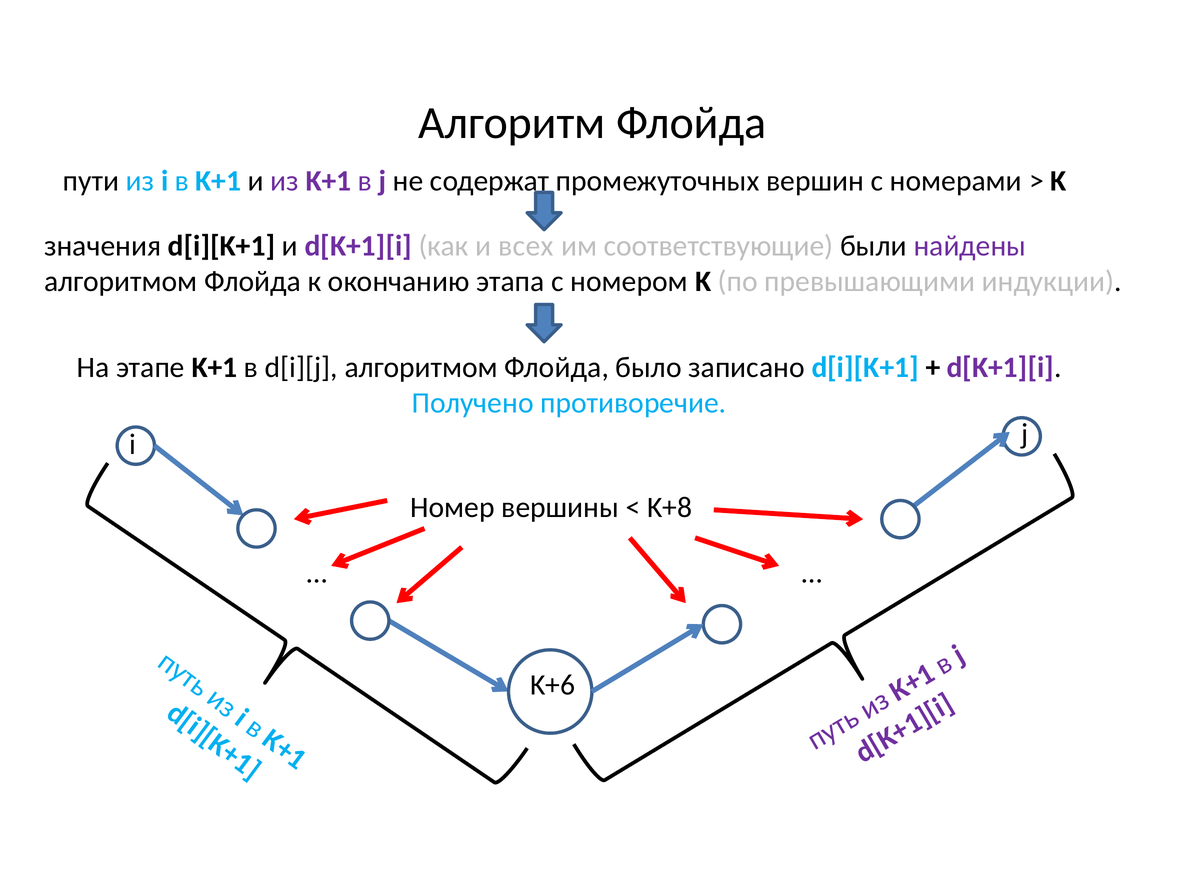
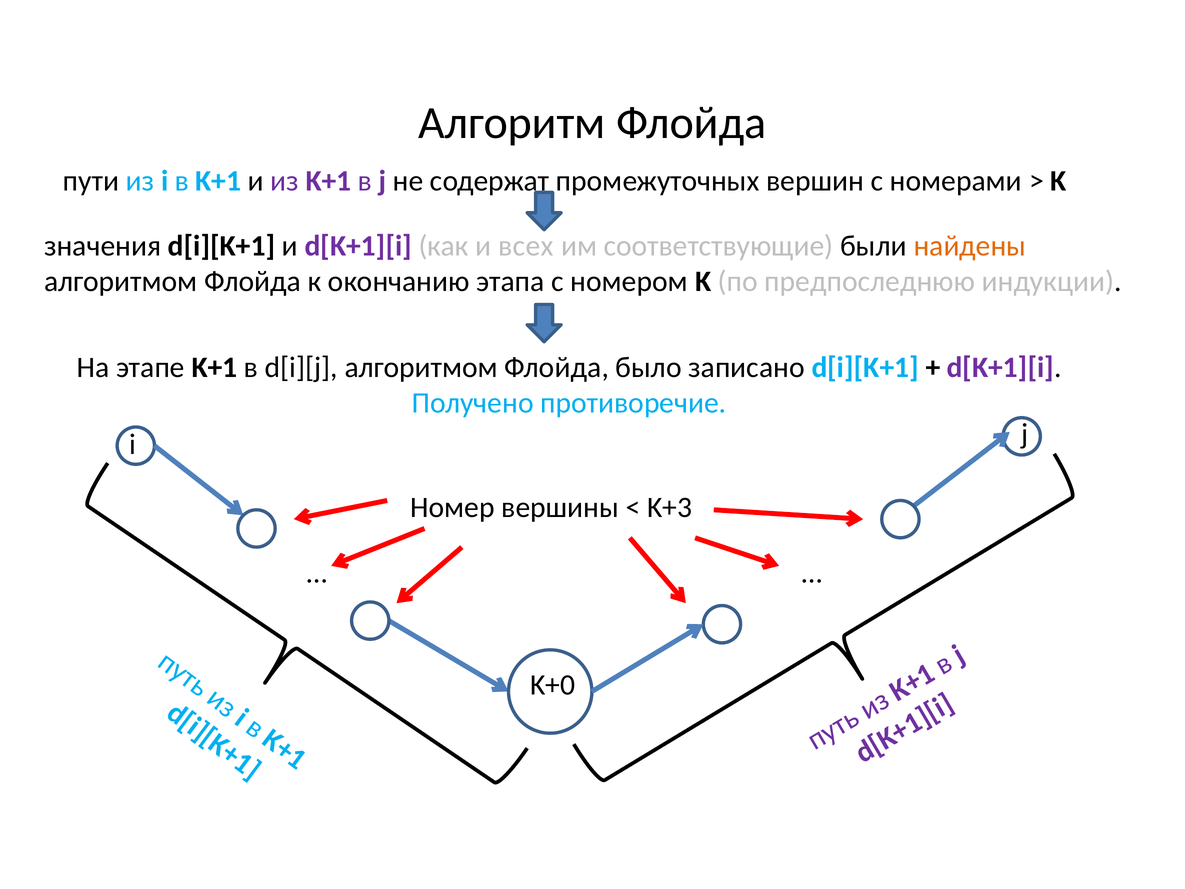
найдены colour: purple -> orange
превышающими: превышающими -> предпоследнюю
K+8: K+8 -> K+3
K+6: K+6 -> K+0
